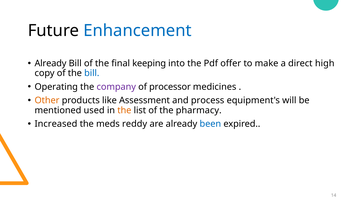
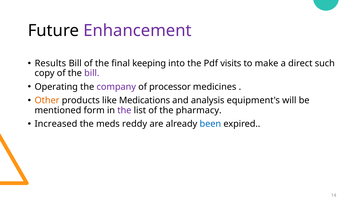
Enhancement colour: blue -> purple
Already at (50, 63): Already -> Results
offer: offer -> visits
high: high -> such
bill at (92, 73) colour: blue -> purple
Assessment: Assessment -> Medications
process: process -> analysis
used: used -> form
the at (124, 110) colour: orange -> purple
